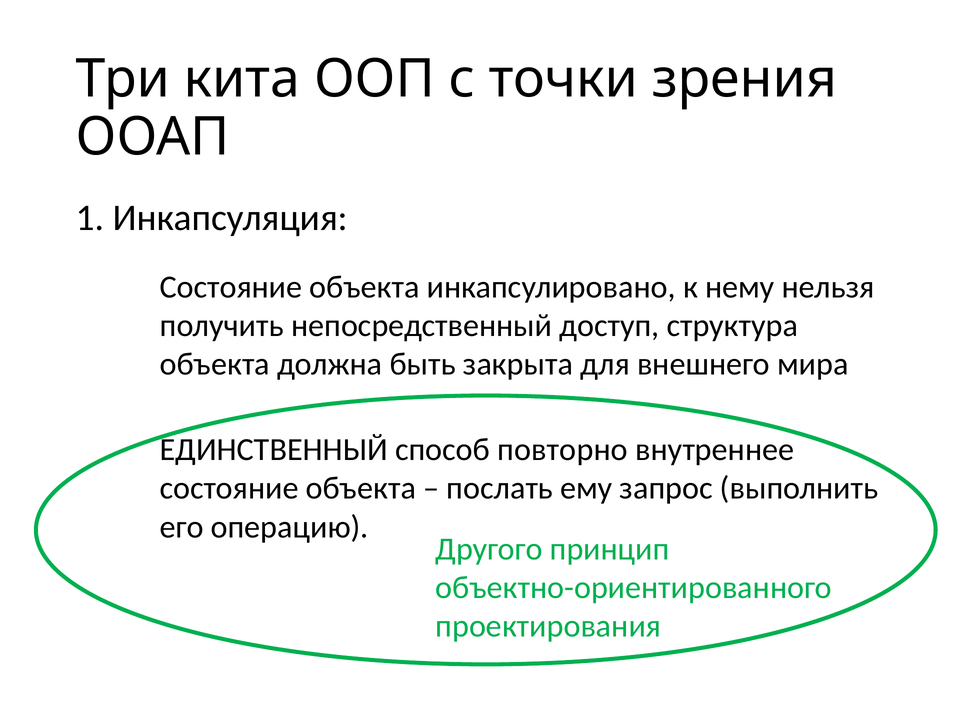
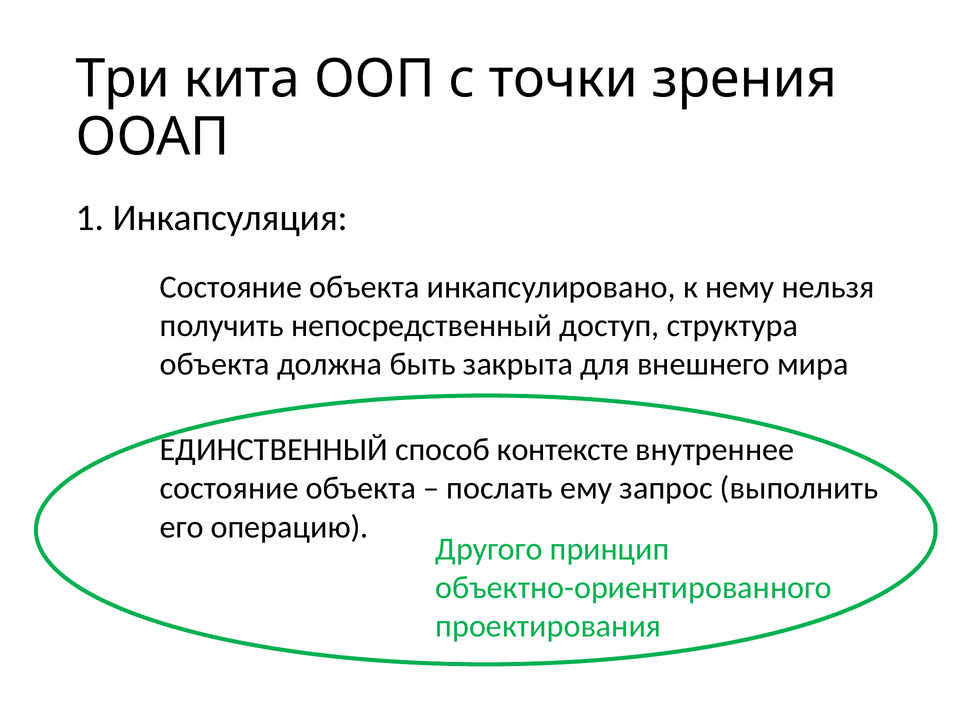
повторно: повторно -> контексте
